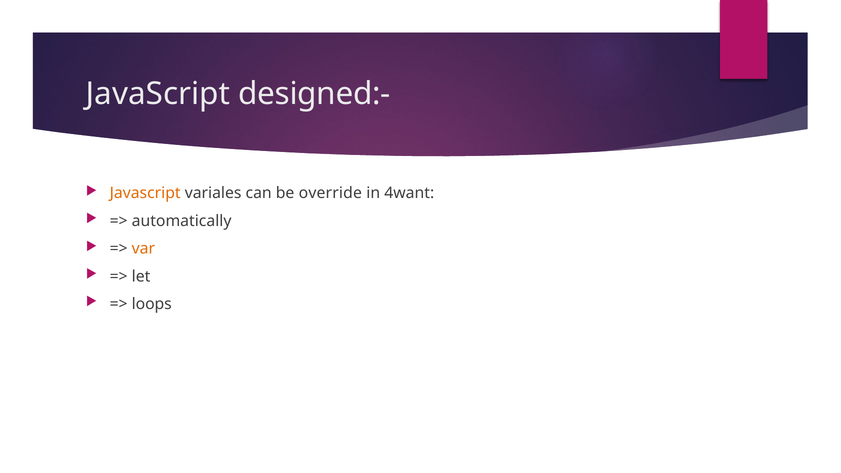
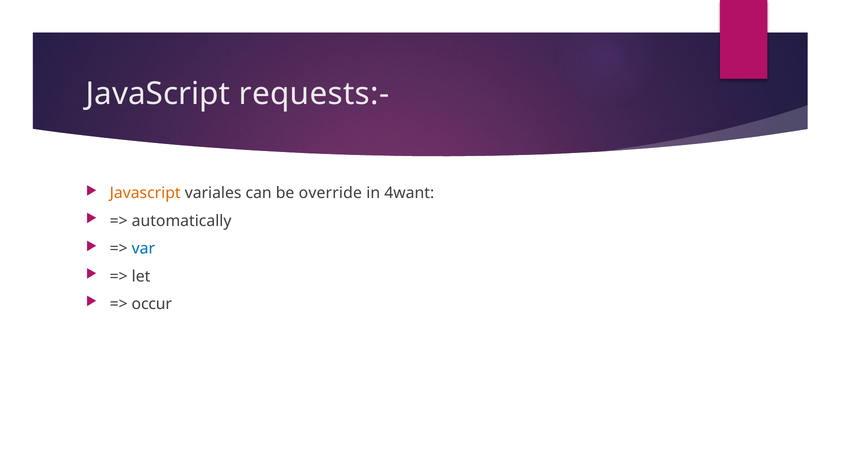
designed:-: designed:- -> requests:-
var colour: orange -> blue
loops: loops -> occur
